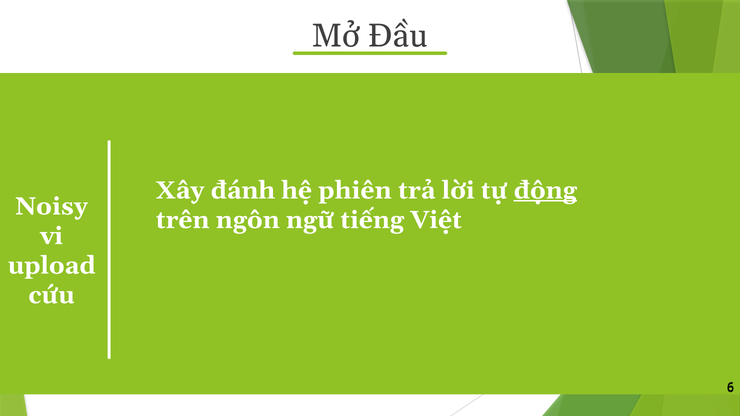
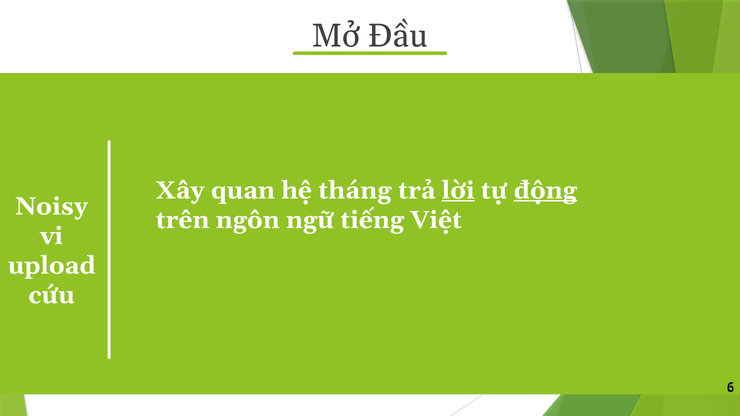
đánh: đánh -> quan
phiên: phiên -> tháng
lời underline: none -> present
